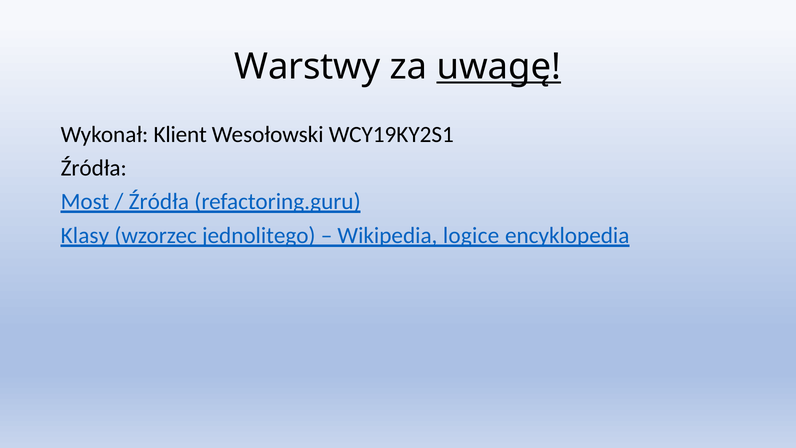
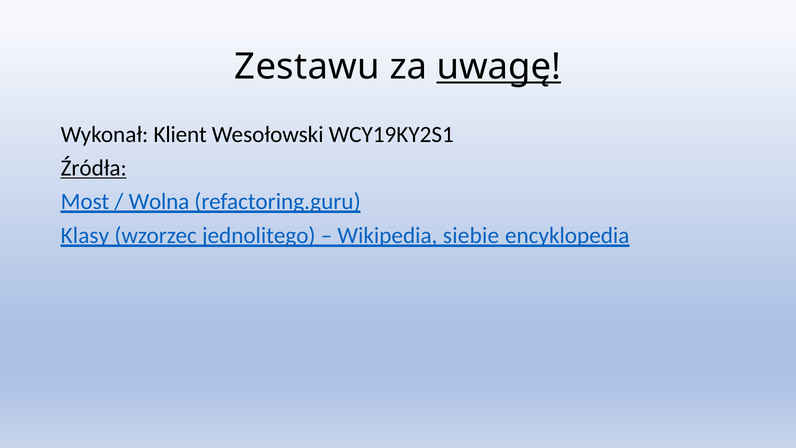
Warstwy: Warstwy -> Zestawu
Źródła at (94, 168) underline: none -> present
Źródła at (159, 202): Źródła -> Wolna
logice: logice -> siebie
